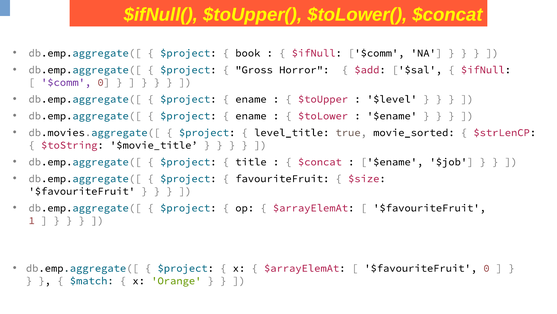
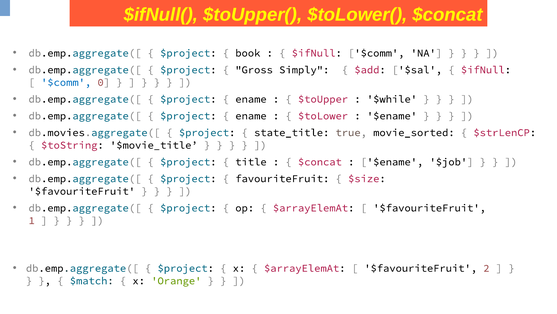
Horror: Horror -> Simply
$comm at (66, 82) colour: purple -> blue
$level: $level -> $while
level_title: level_title -> state_title
$favouriteFruit 0: 0 -> 2
